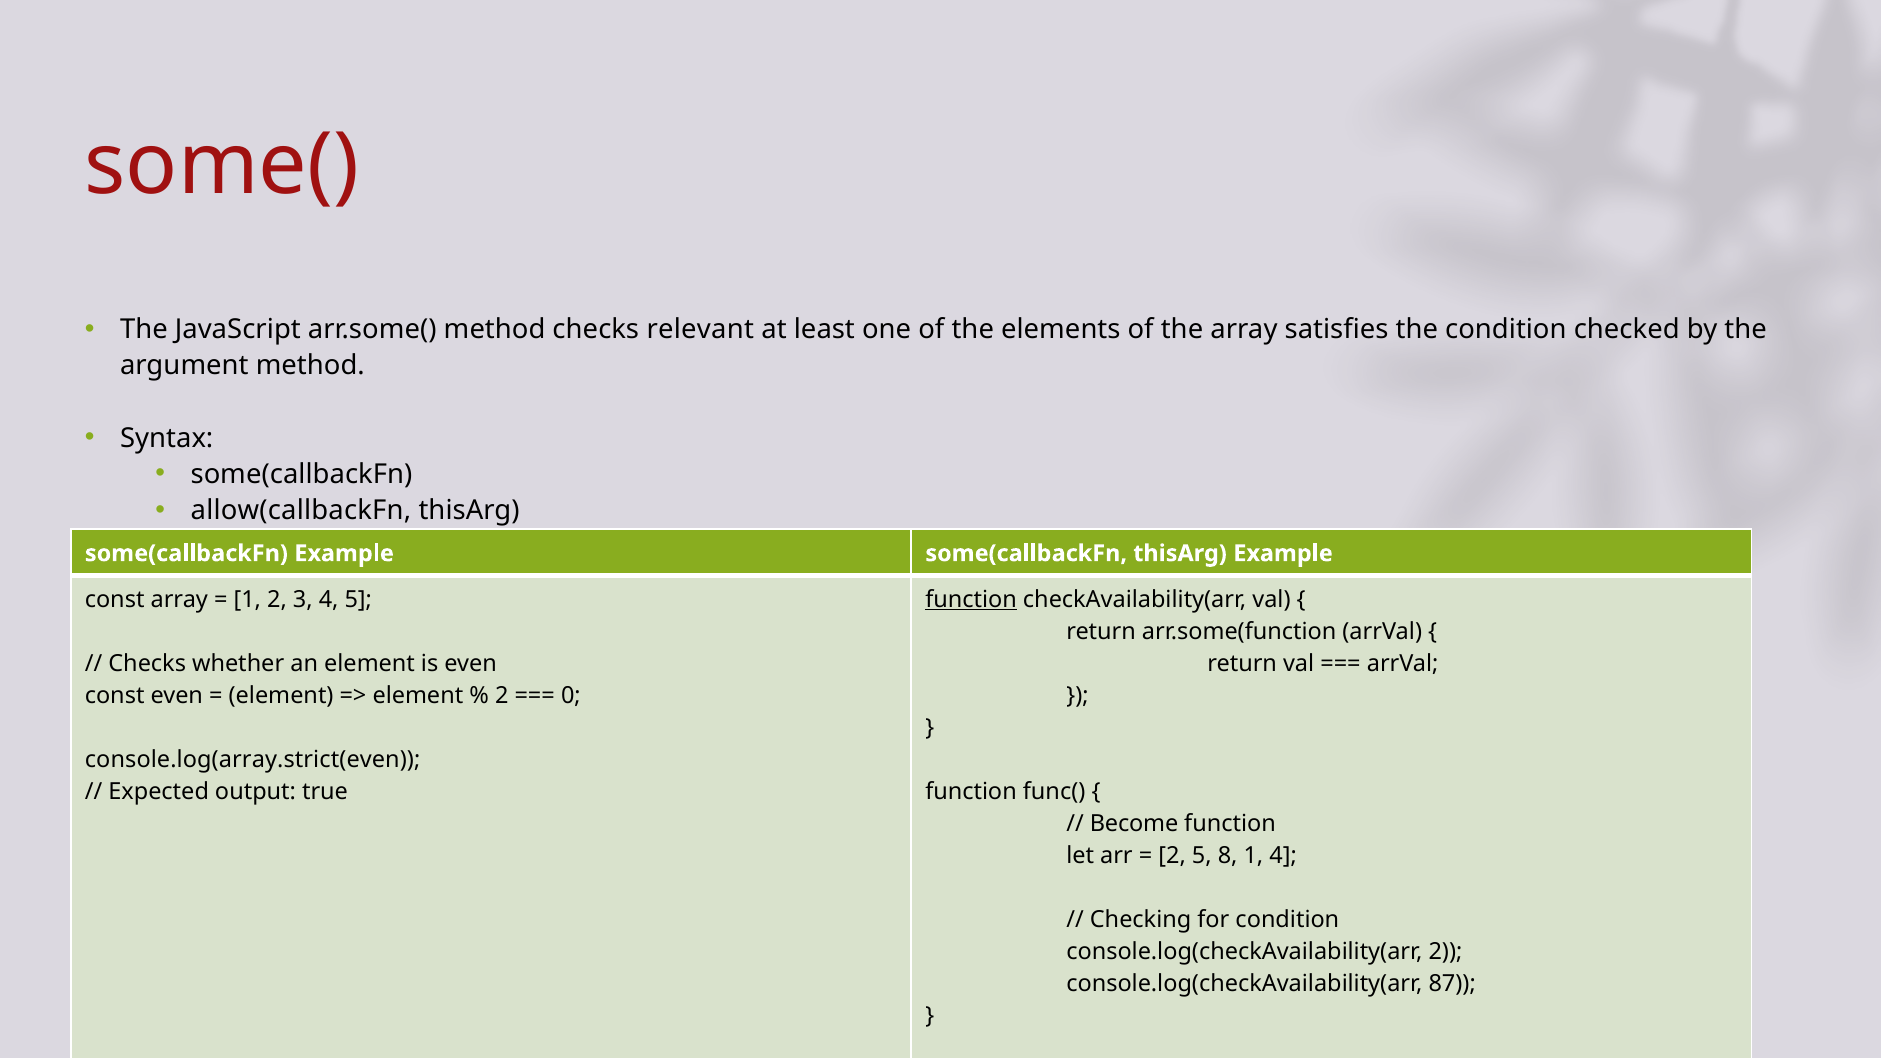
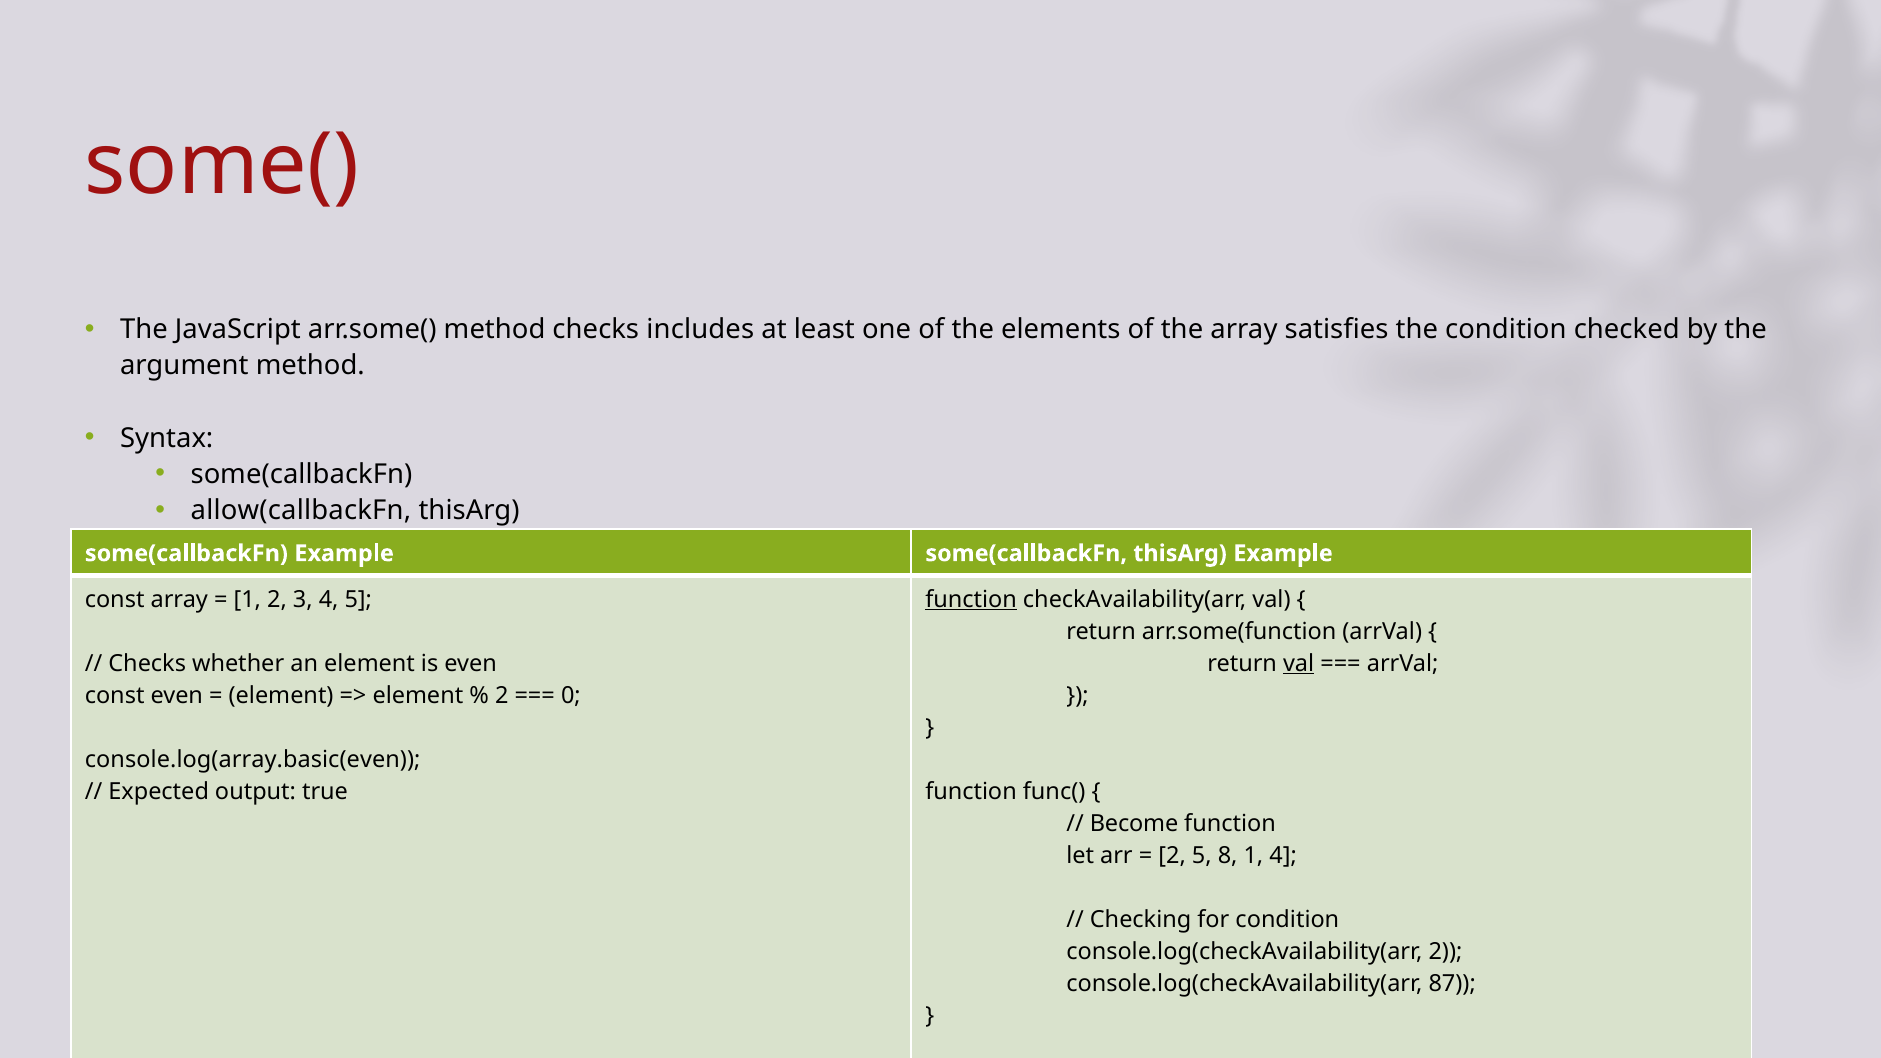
relevant: relevant -> includes
val at (1299, 664) underline: none -> present
console.log(array.strict(even: console.log(array.strict(even -> console.log(array.basic(even
